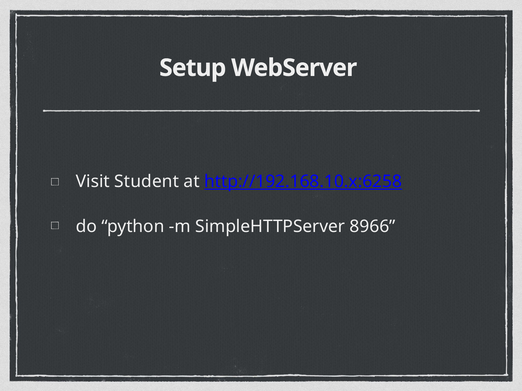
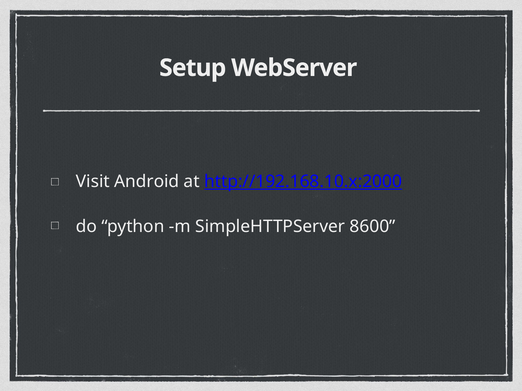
Student: Student -> Android
http://192.168.10.x:6258: http://192.168.10.x:6258 -> http://192.168.10.x:2000
8966: 8966 -> 8600
